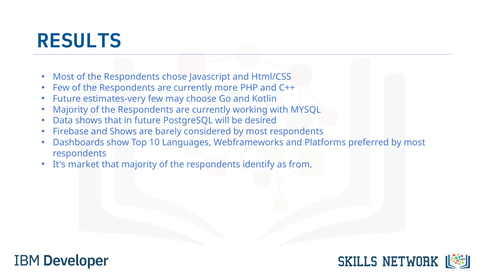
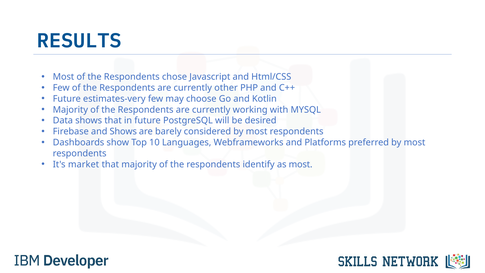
more: more -> other
as from: from -> most
